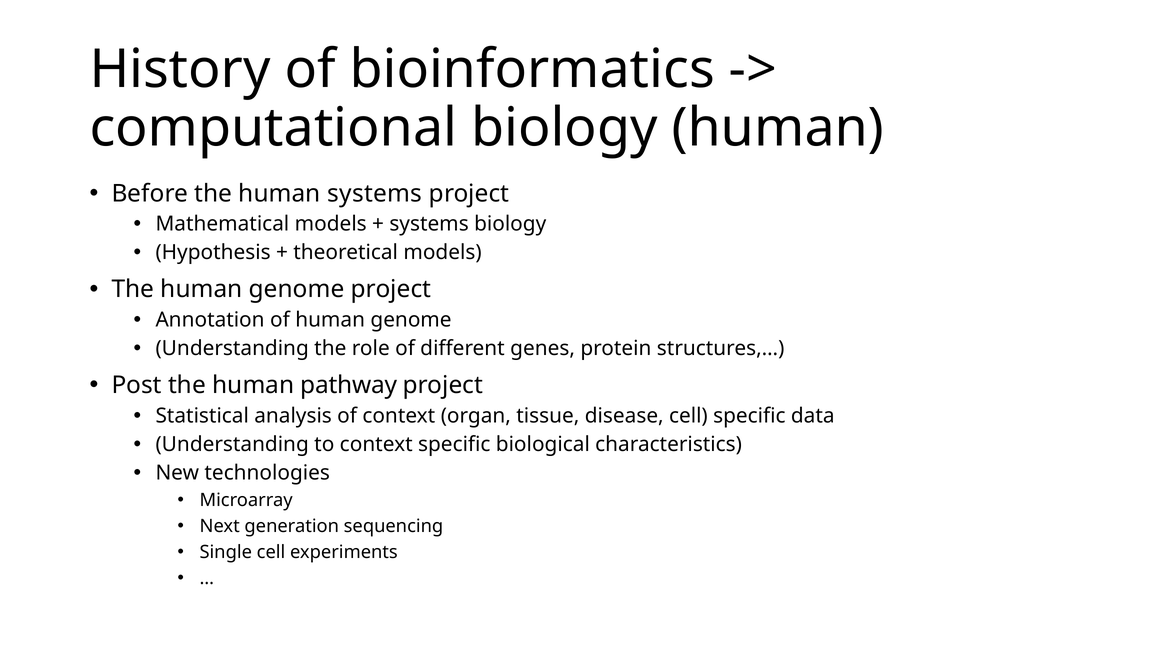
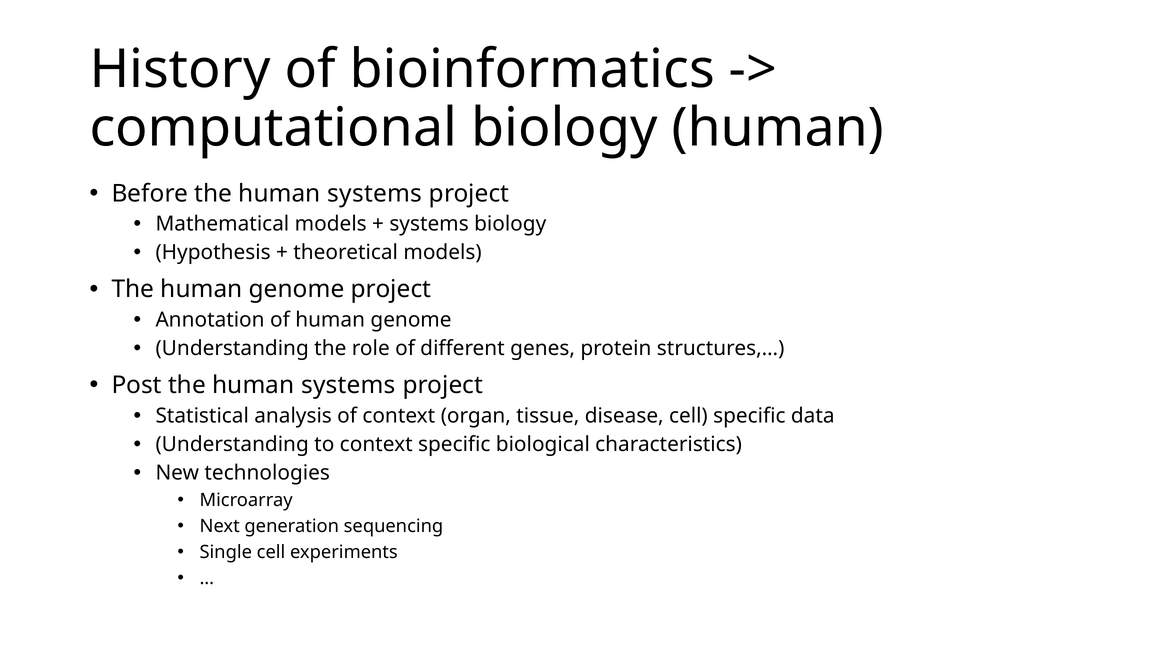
Post the human pathway: pathway -> systems
